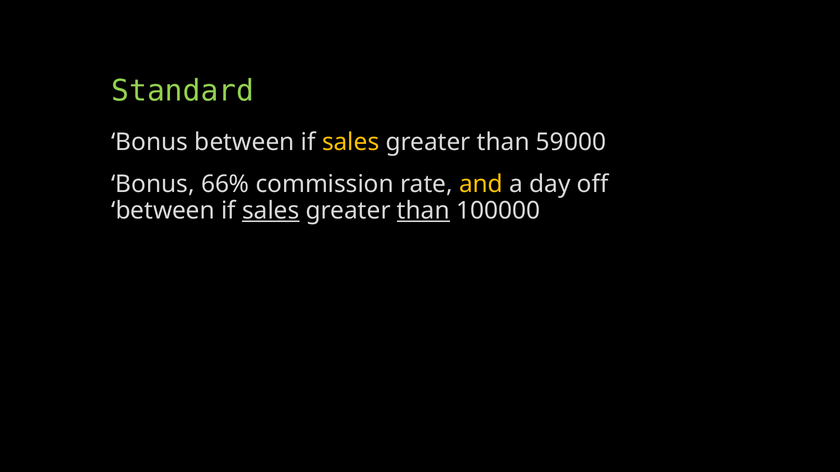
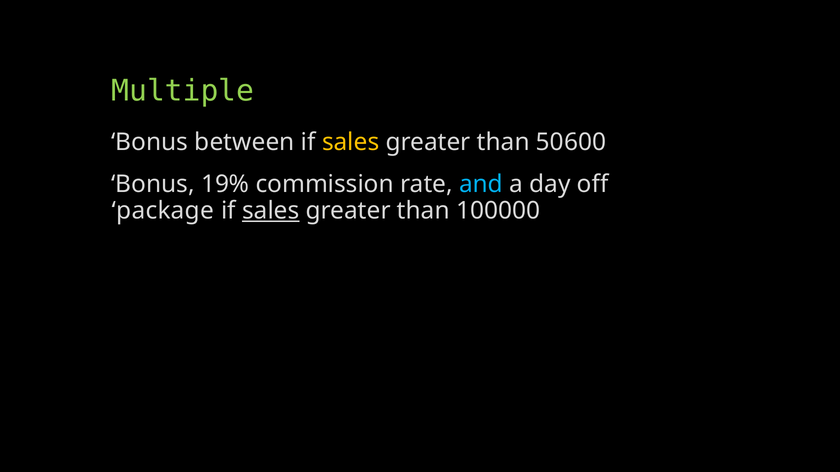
Standard: Standard -> Multiple
59000: 59000 -> 50600
66%: 66% -> 19%
and colour: yellow -> light blue
between at (163, 211): between -> package
than at (423, 211) underline: present -> none
